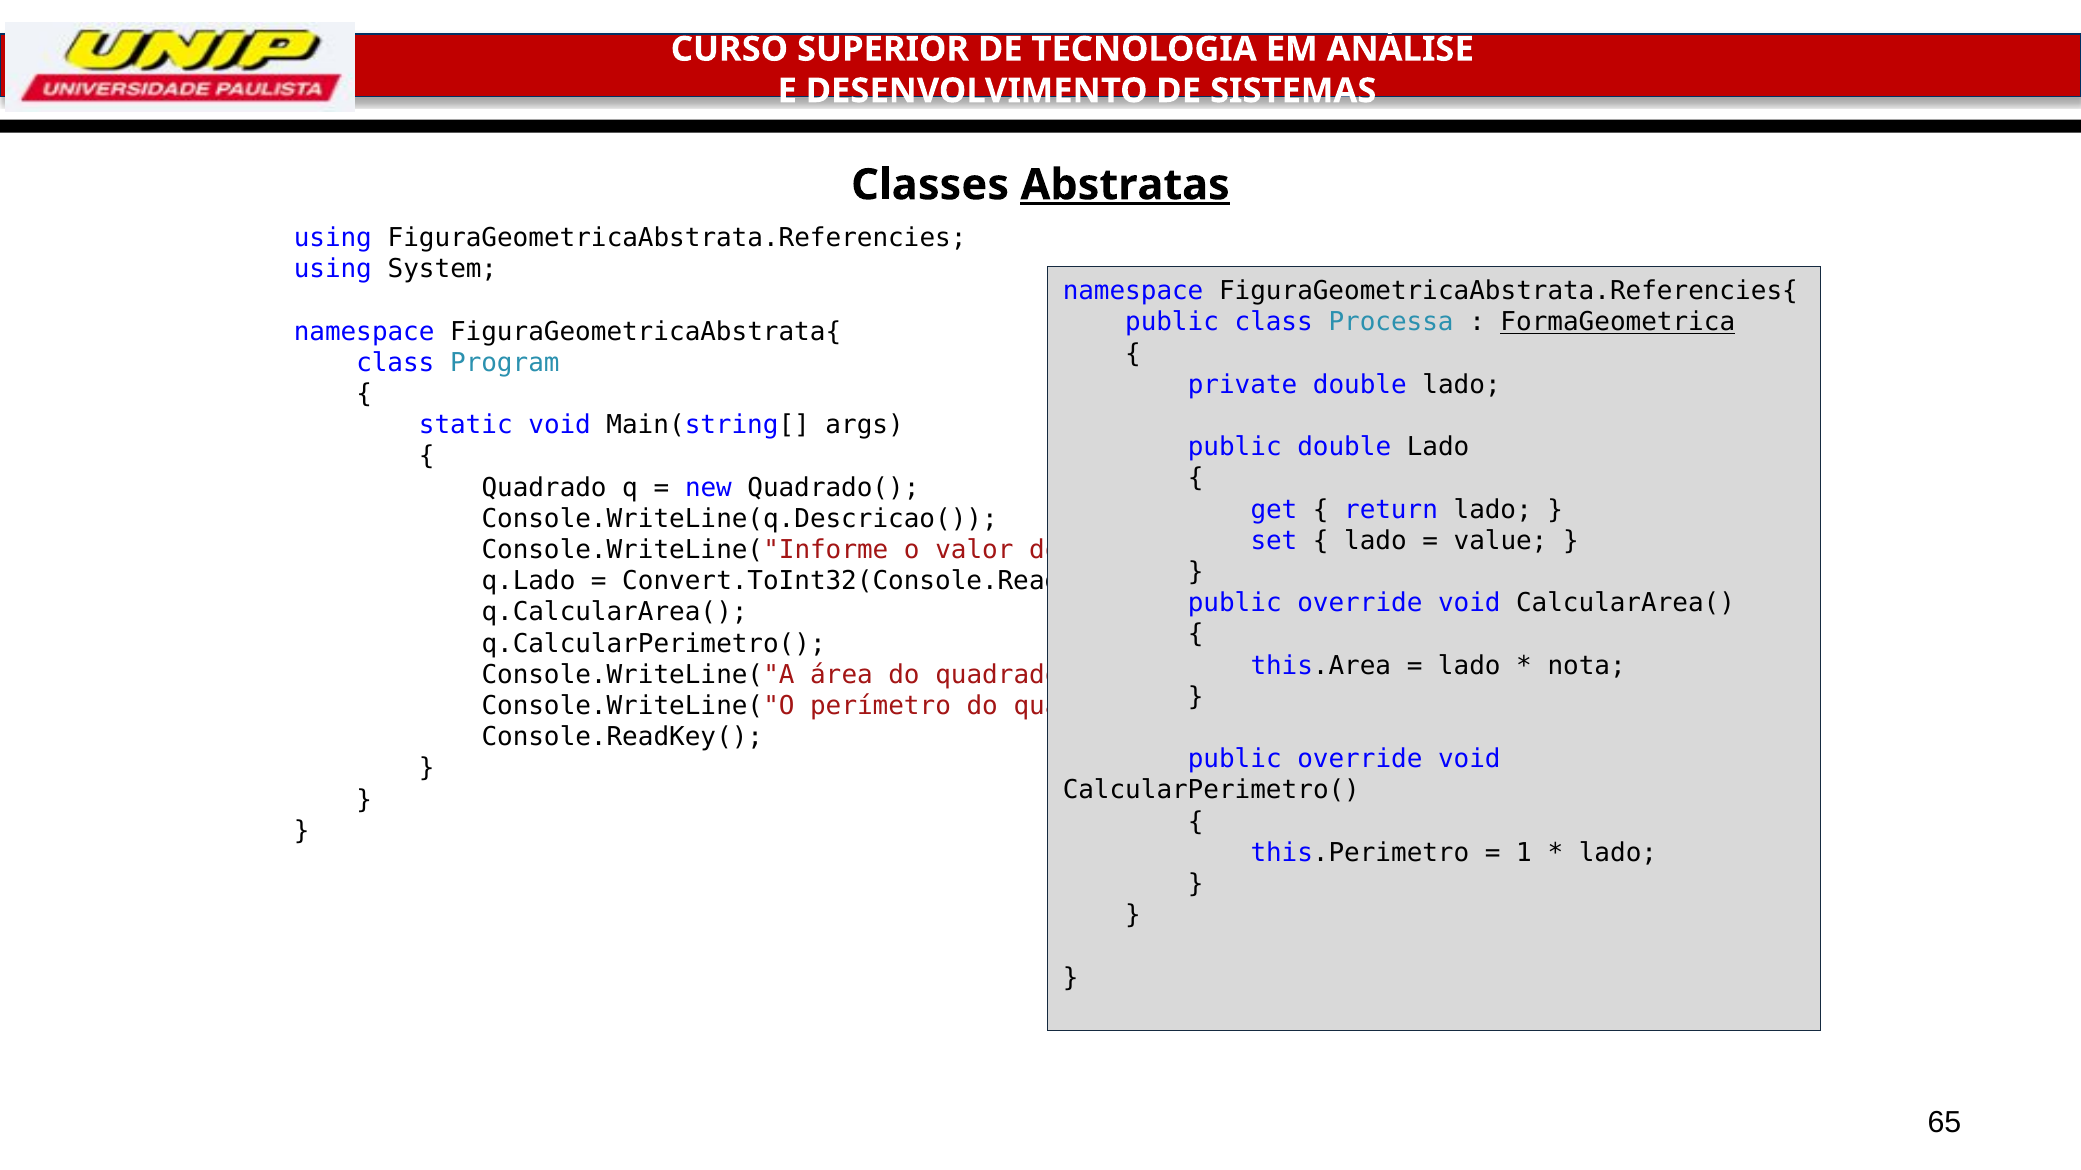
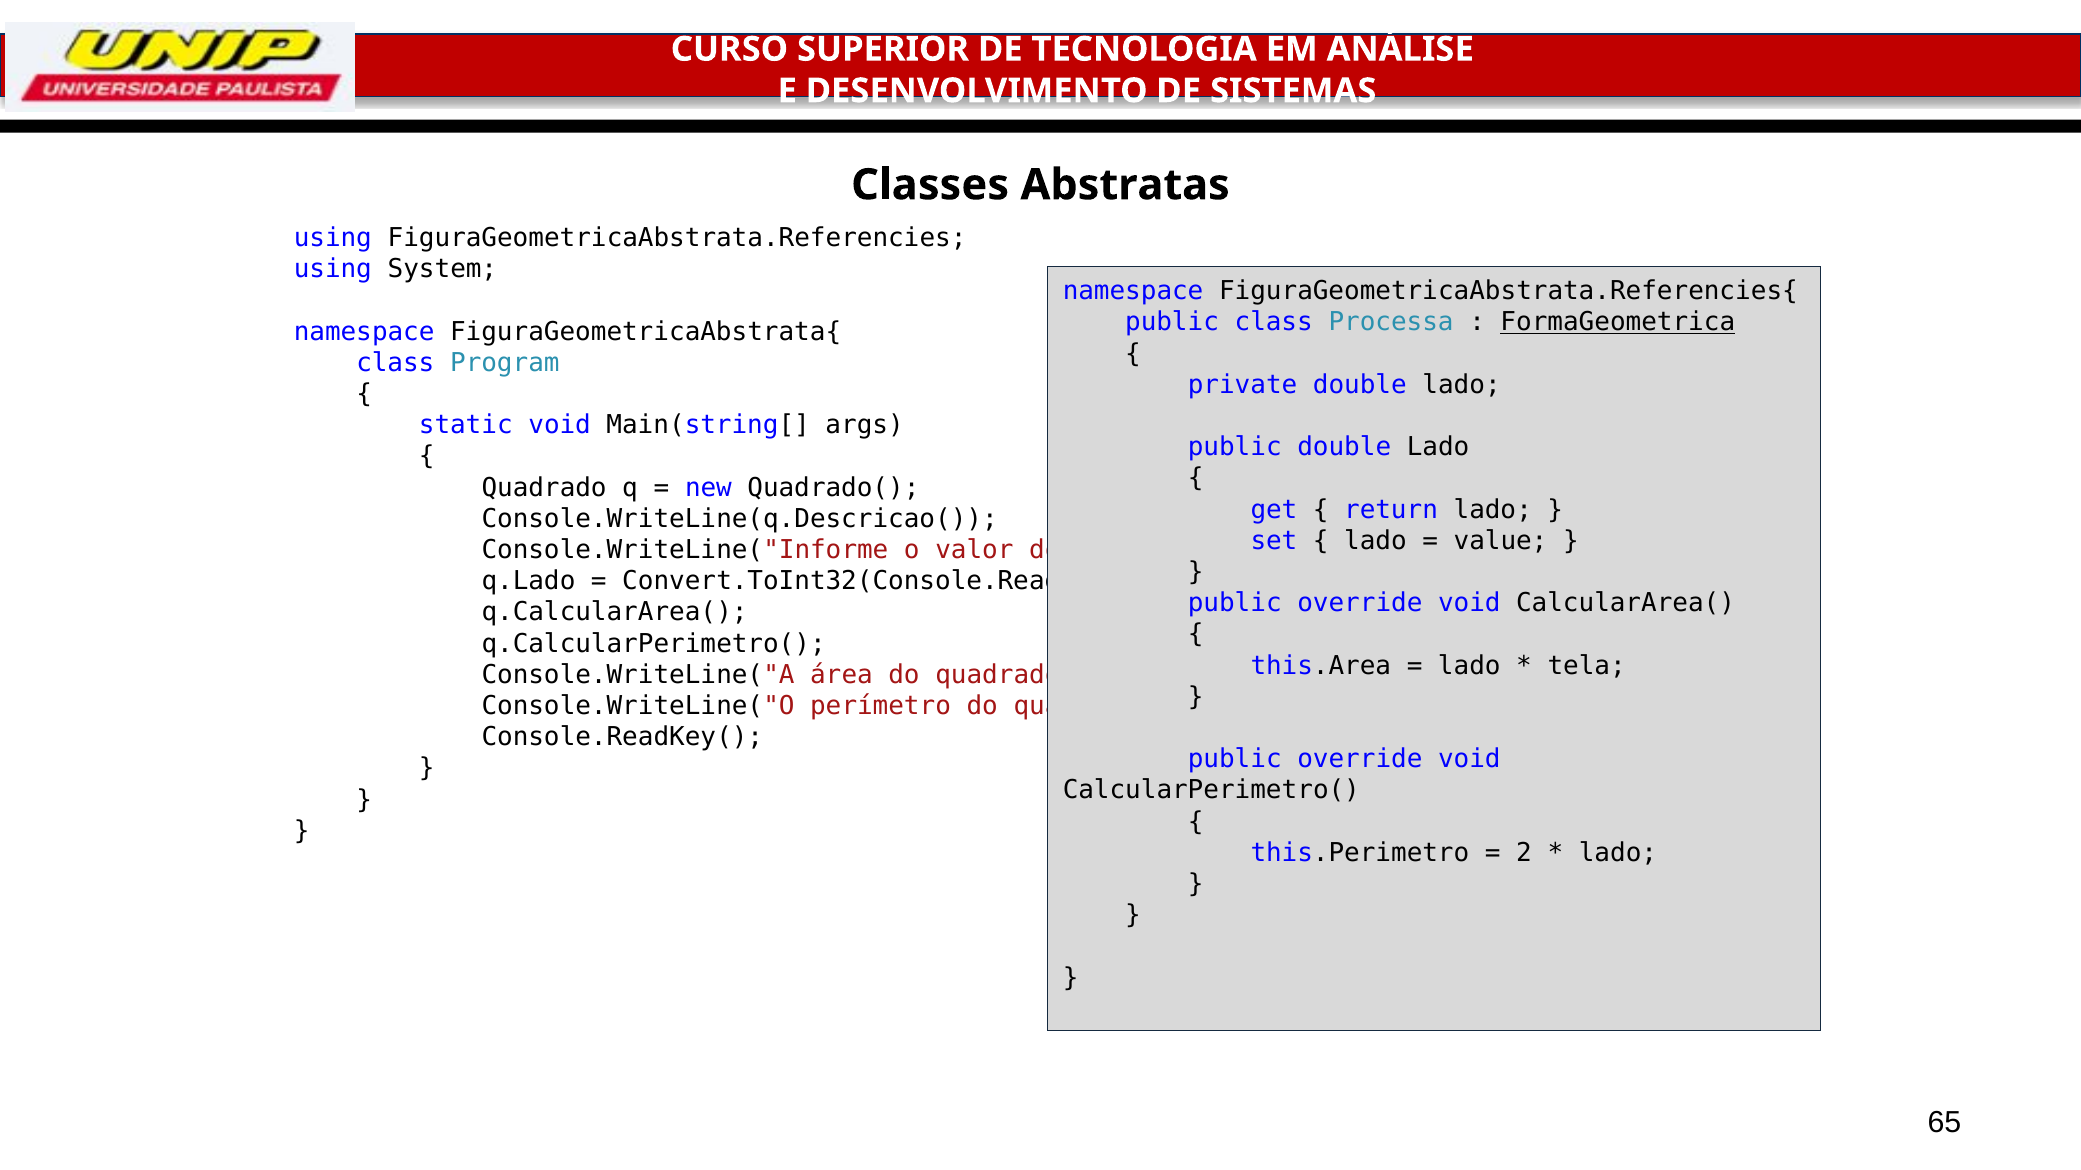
Abstratas underline: present -> none
nota: nota -> tela
1: 1 -> 2
